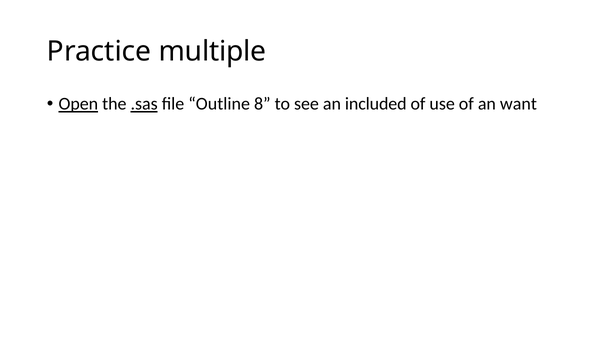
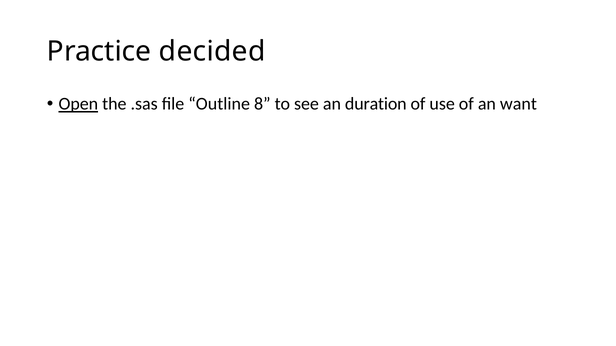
multiple: multiple -> decided
.sas underline: present -> none
included: included -> duration
